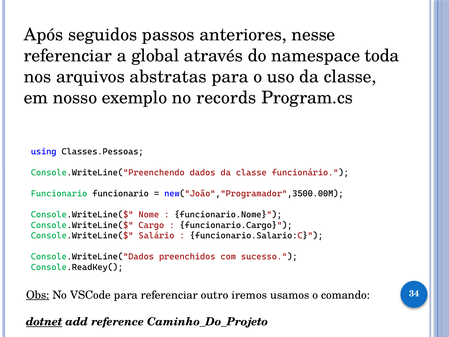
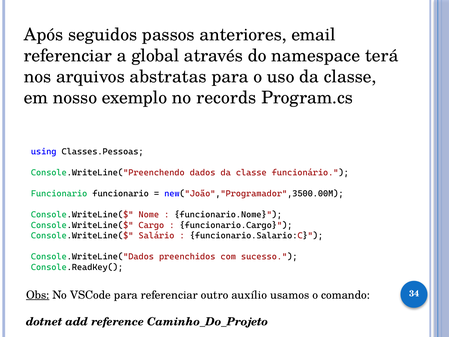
nesse: nesse -> email
toda: toda -> terá
iremos: iremos -> auxílio
dotnet underline: present -> none
